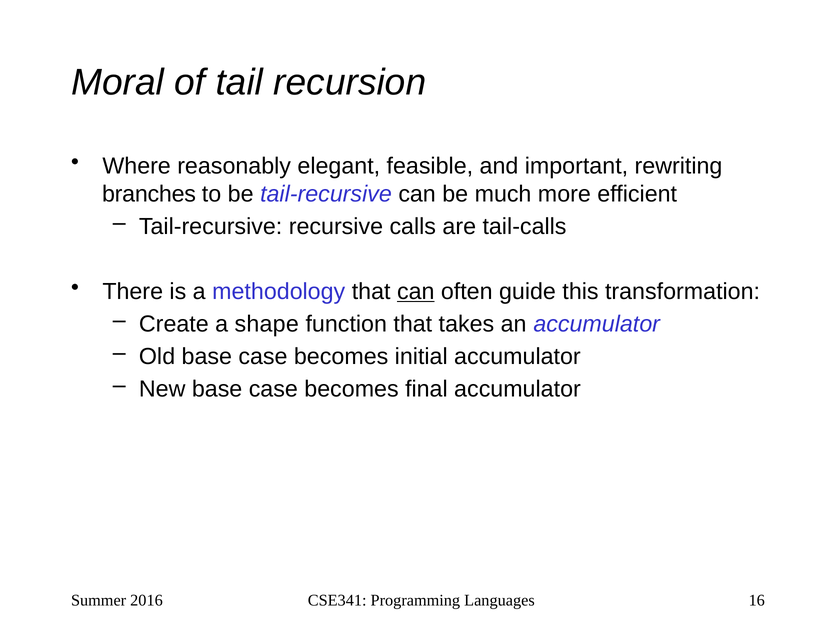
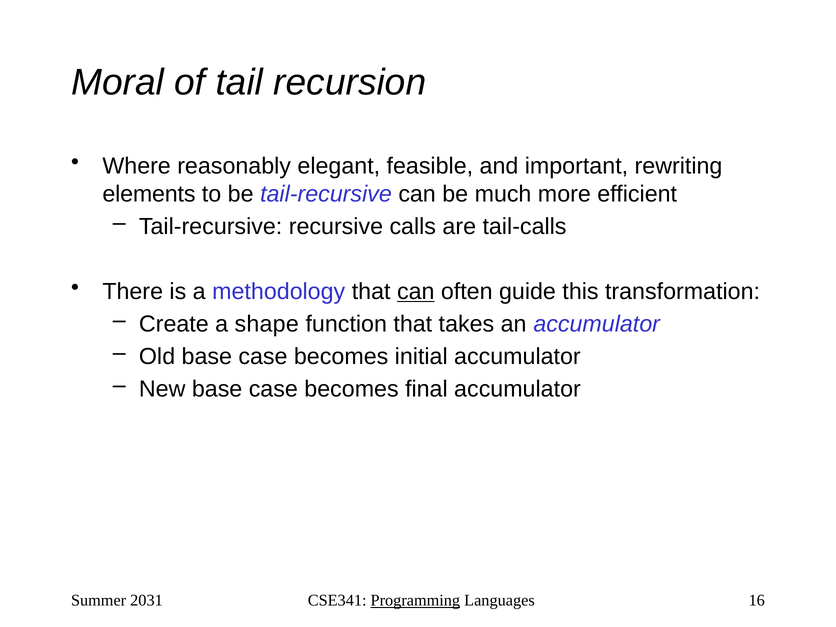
branches: branches -> elements
2016: 2016 -> 2031
Programming underline: none -> present
